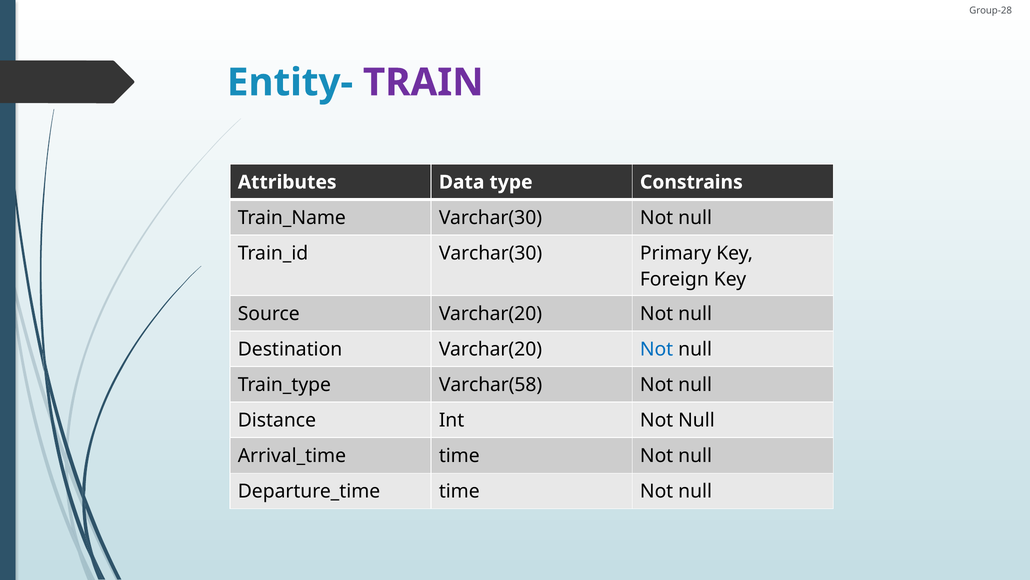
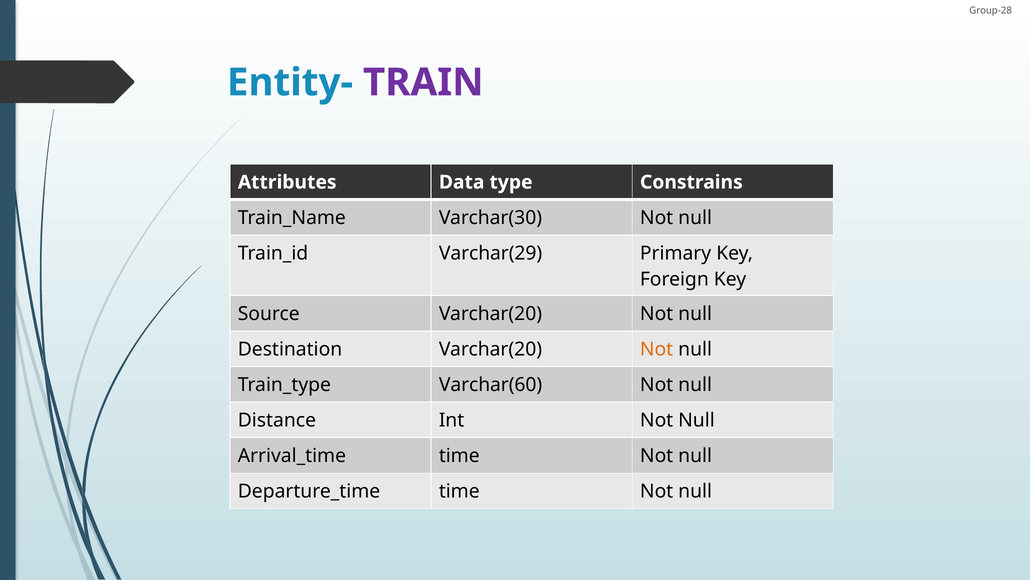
Varchar(30 at (491, 253): Varchar(30 -> Varchar(29
Not at (657, 349) colour: blue -> orange
Varchar(58: Varchar(58 -> Varchar(60
